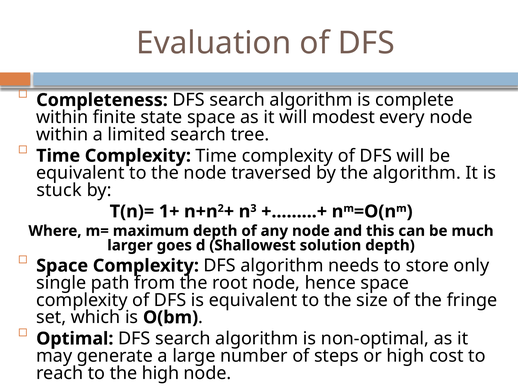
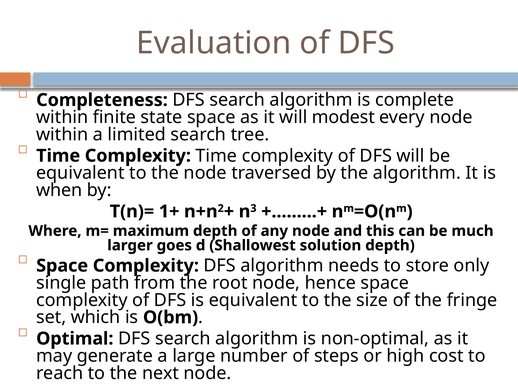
stuck: stuck -> when
the high: high -> next
